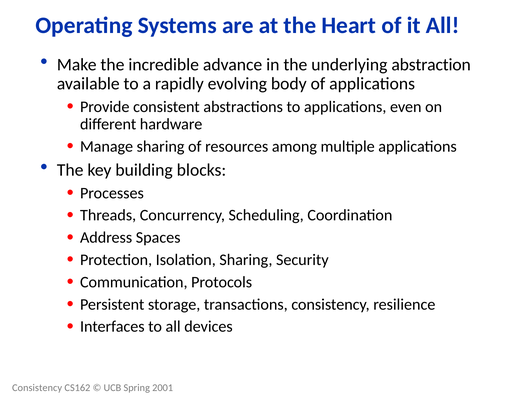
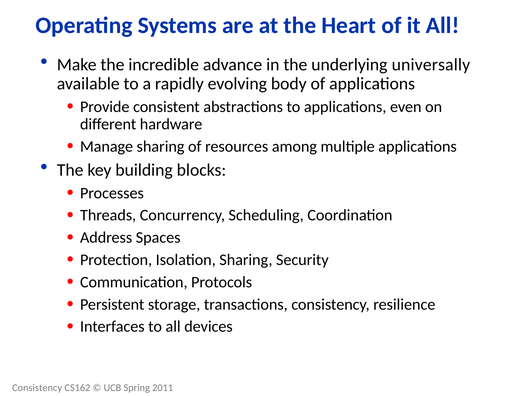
abstraction: abstraction -> universally
2001: 2001 -> 2011
